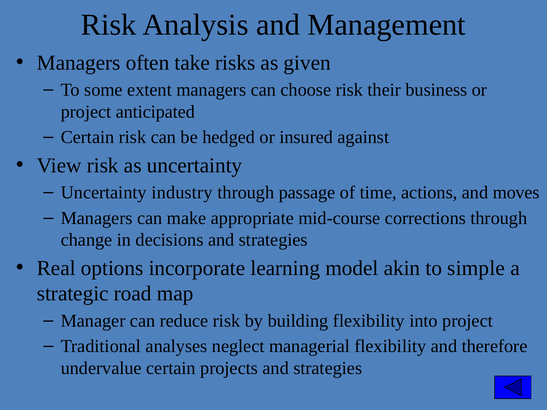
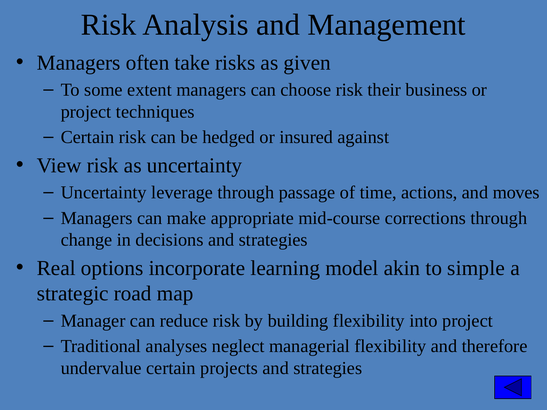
anticipated: anticipated -> techniques
industry: industry -> leverage
